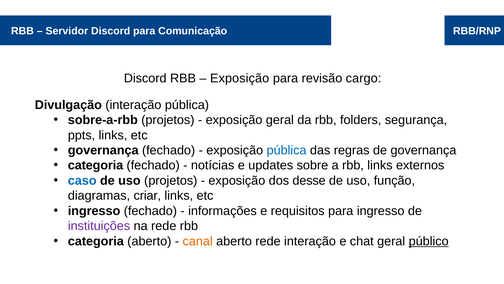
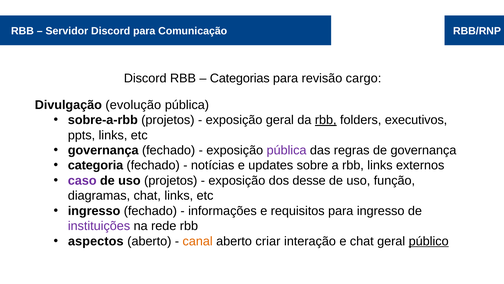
Exposição at (240, 78): Exposição -> Categorias
Divulgação interação: interação -> evolução
rbb at (326, 120) underline: none -> present
segurança: segurança -> executivos
pública at (287, 150) colour: blue -> purple
caso colour: blue -> purple
diagramas criar: criar -> chat
categoria at (96, 241): categoria -> aspectos
aberto rede: rede -> criar
